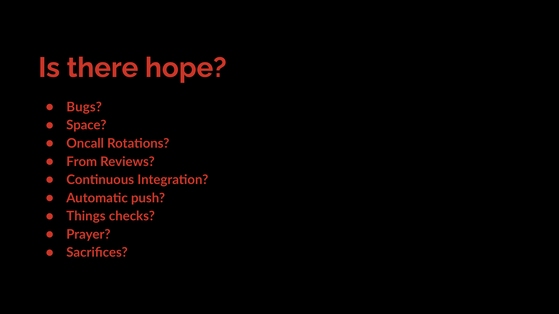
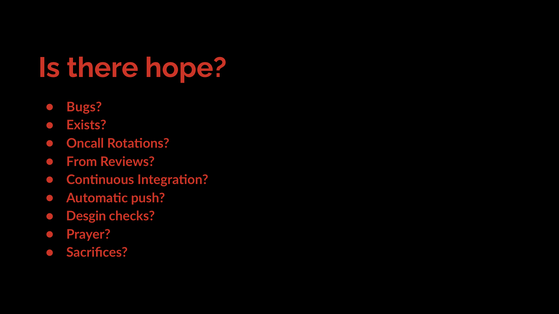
Space: Space -> Exists
Things: Things -> Desgin
